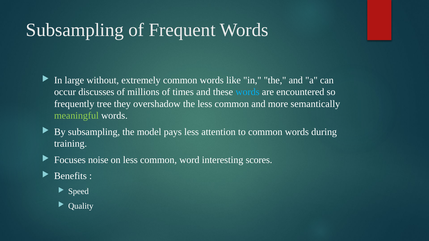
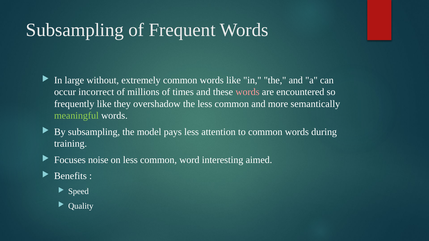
discusses: discusses -> incorrect
words at (248, 92) colour: light blue -> pink
frequently tree: tree -> like
scores: scores -> aimed
